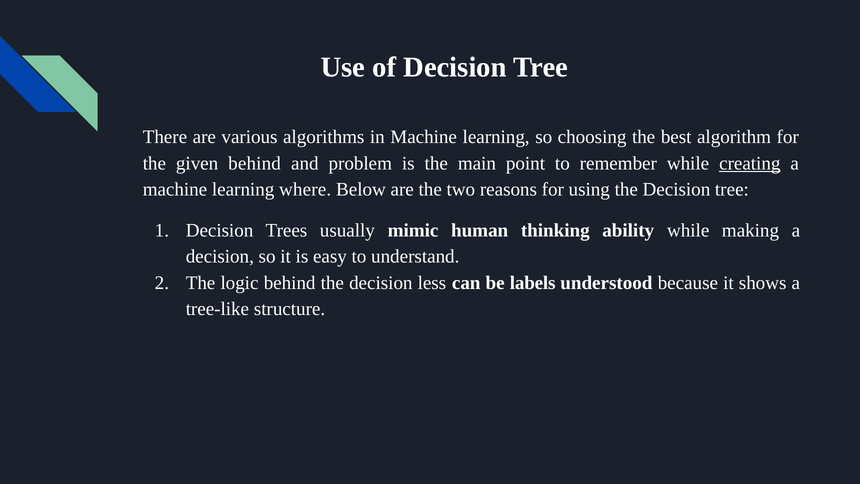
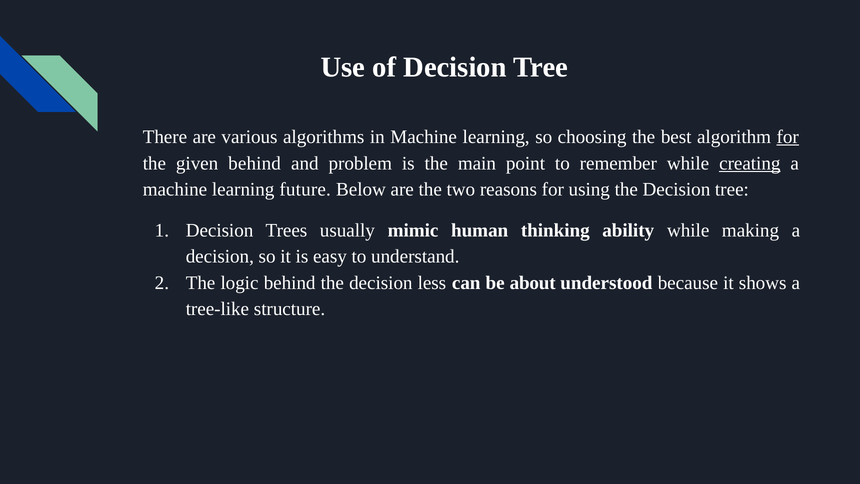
for at (788, 137) underline: none -> present
where: where -> future
labels: labels -> about
